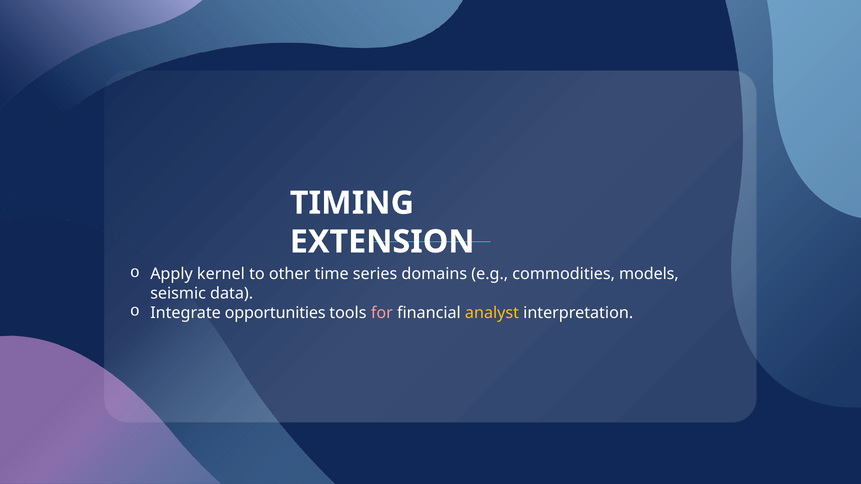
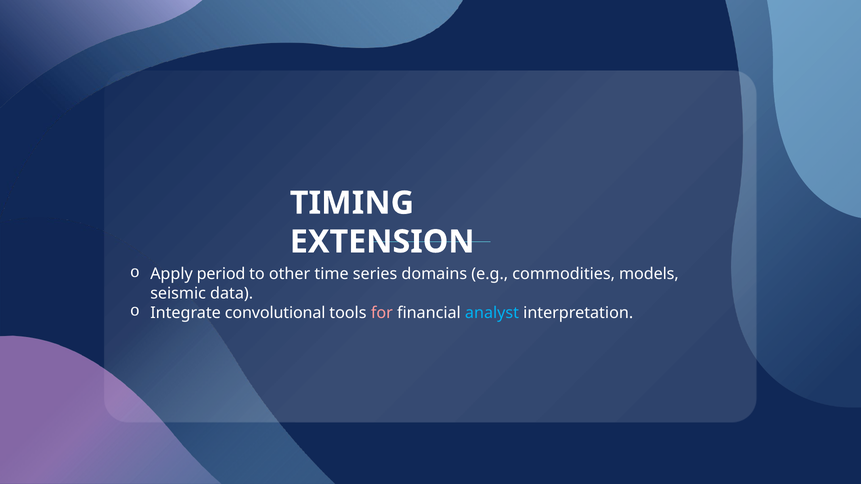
kernel: kernel -> period
opportunities: opportunities -> convolutional
analyst colour: yellow -> light blue
